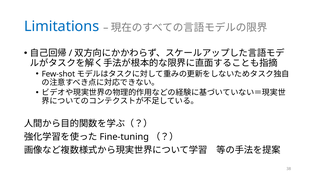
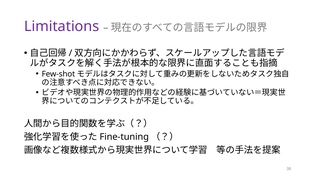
Limitations colour: blue -> purple
